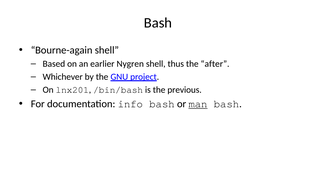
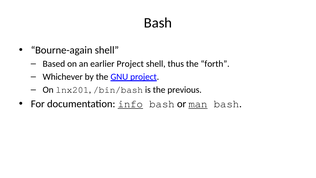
earlier Nygren: Nygren -> Project
after: after -> forth
info underline: none -> present
